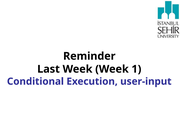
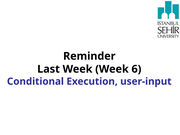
1: 1 -> 6
